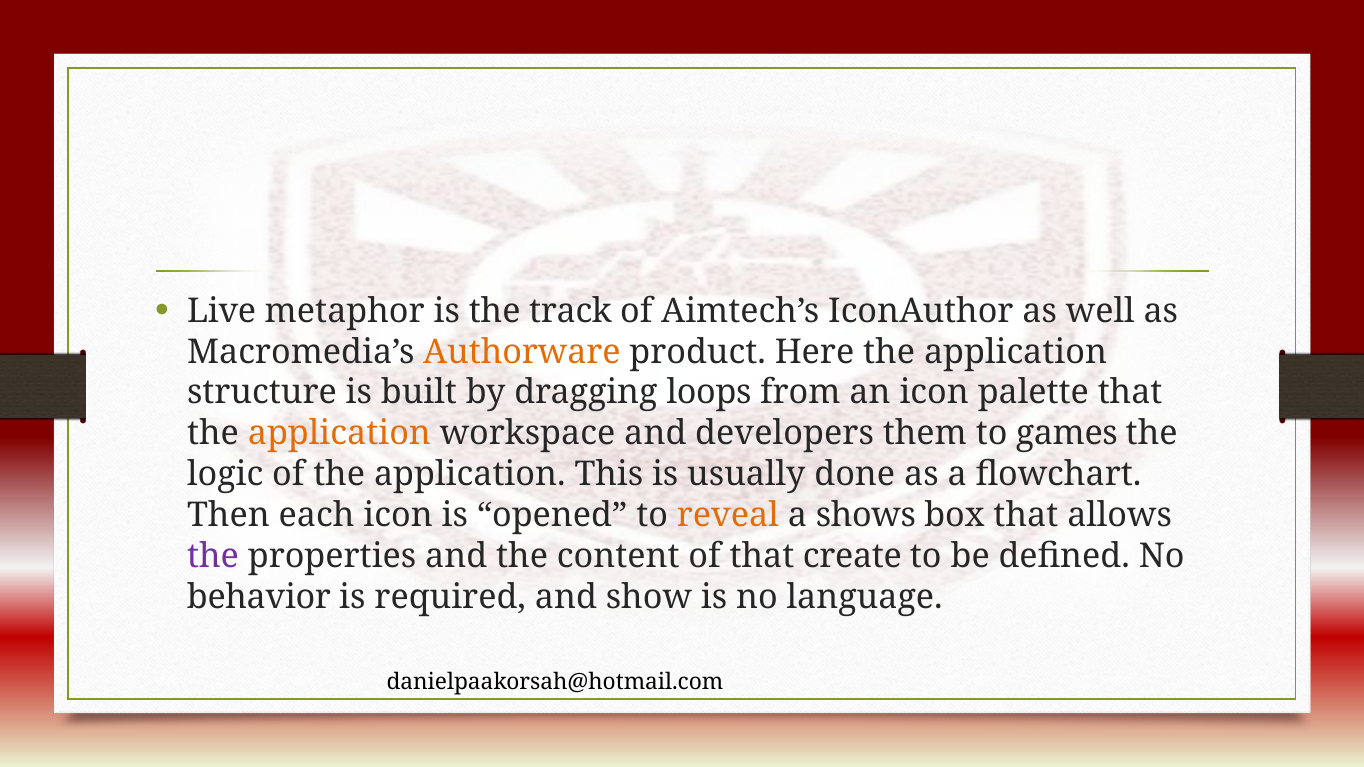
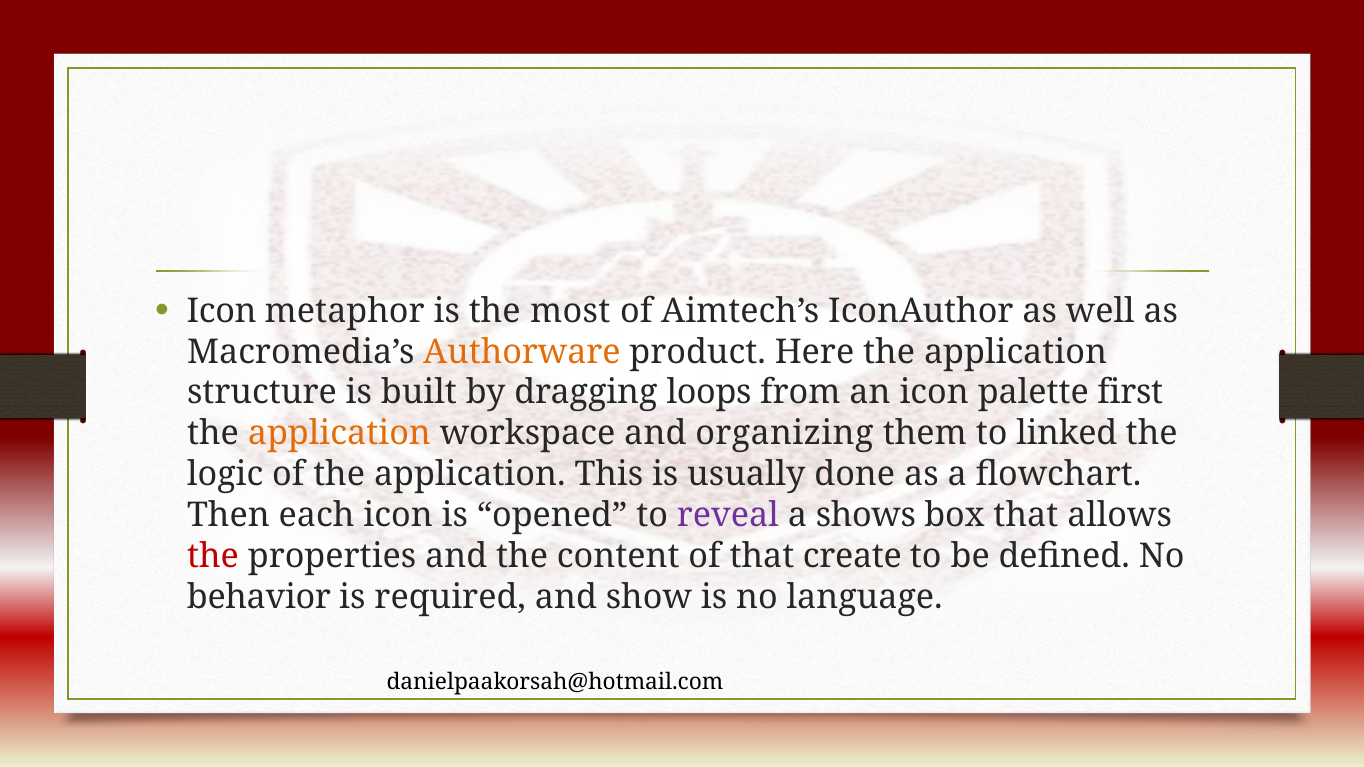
Live at (222, 311): Live -> Icon
track: track -> most
palette that: that -> first
developers: developers -> organizing
games: games -> linked
reveal colour: orange -> purple
the at (213, 556) colour: purple -> red
